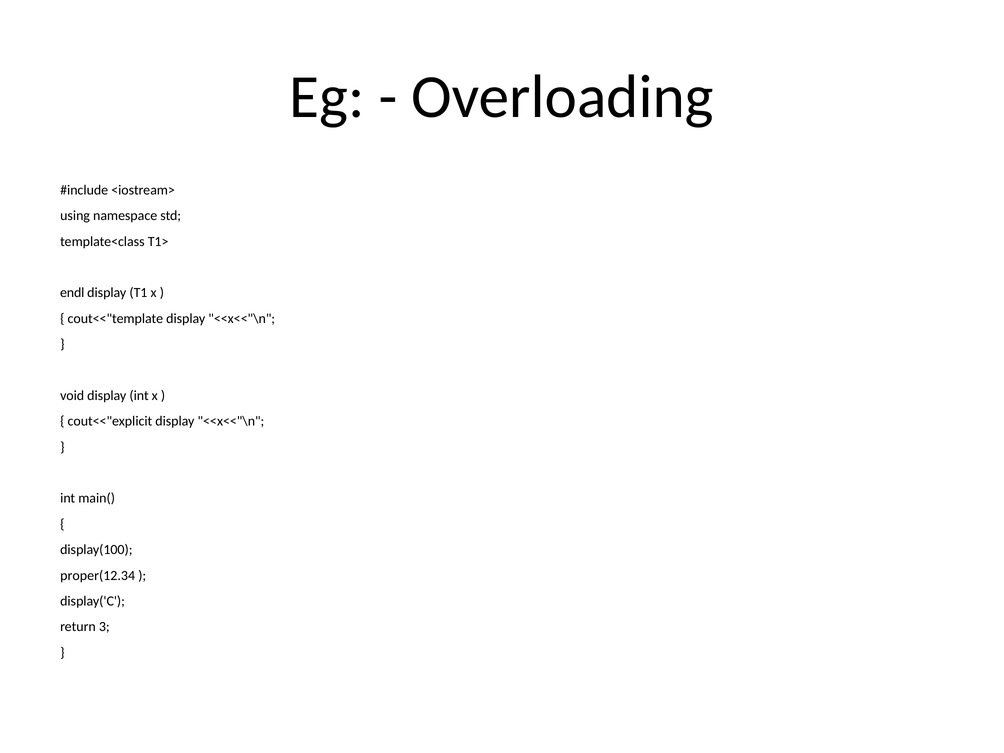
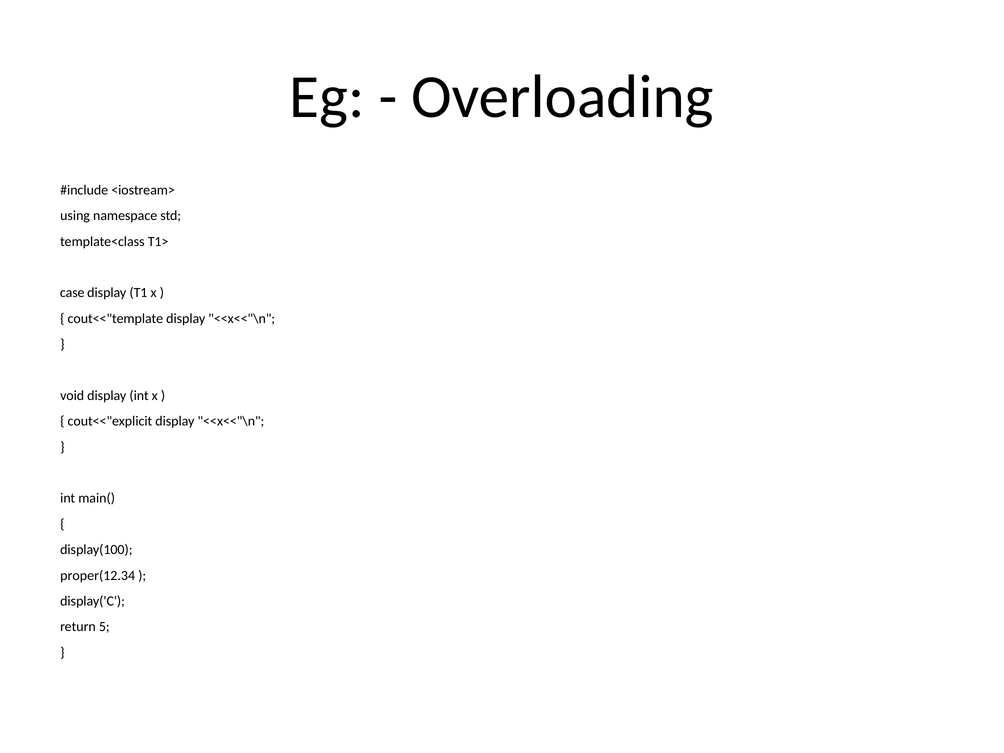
endl: endl -> case
3: 3 -> 5
